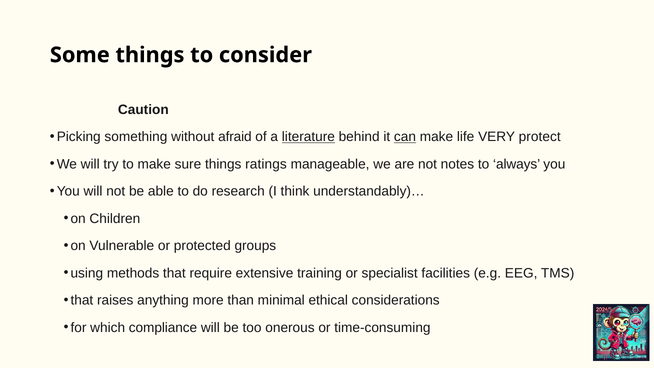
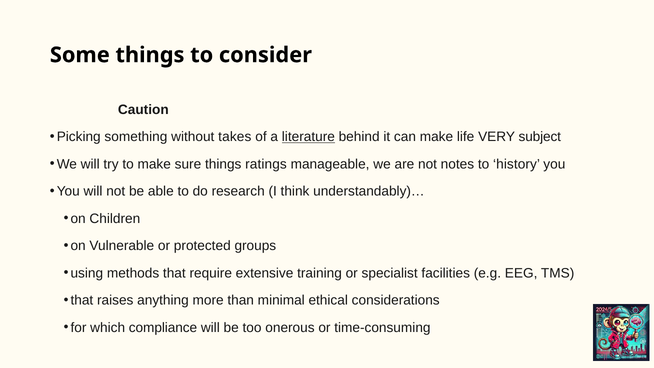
afraid: afraid -> takes
can underline: present -> none
protect: protect -> subject
always: always -> history
